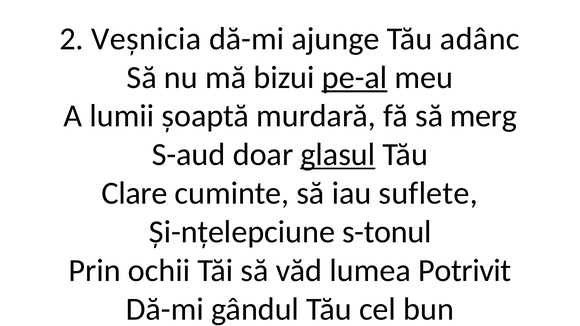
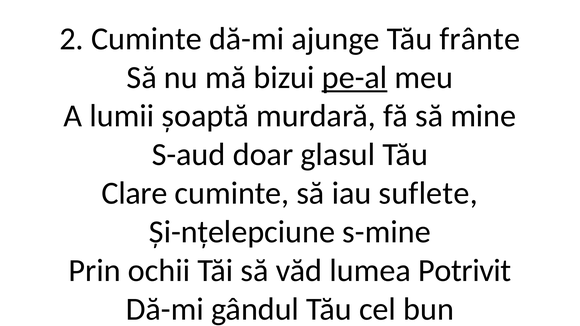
2 Veșnicia: Veșnicia -> Cuminte
adânc: adânc -> frânte
merg: merg -> mine
glasul underline: present -> none
s-tonul: s-tonul -> s-mine
